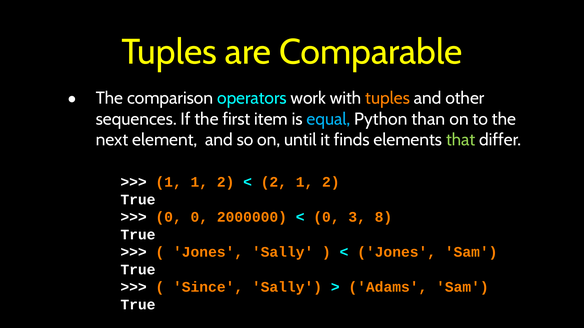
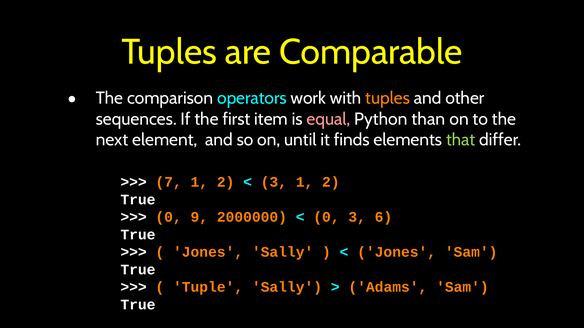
equal colour: light blue -> pink
1 at (169, 182): 1 -> 7
2 at (274, 182): 2 -> 3
0 0: 0 -> 9
8: 8 -> 6
Since: Since -> Tuple
